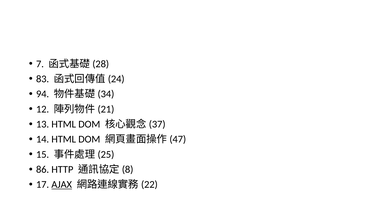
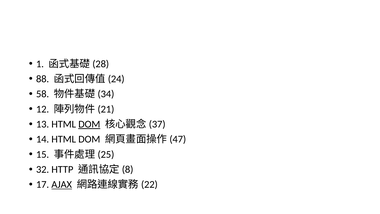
7: 7 -> 1
83: 83 -> 88
94: 94 -> 58
DOM at (89, 124) underline: none -> present
86: 86 -> 32
